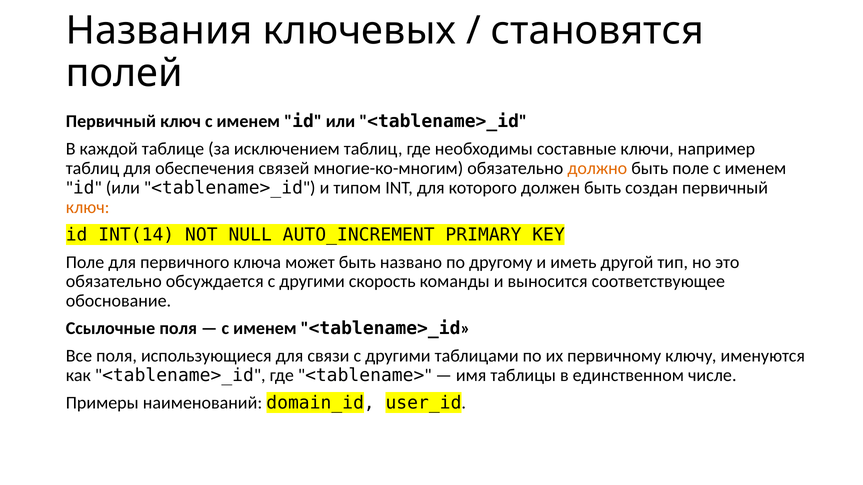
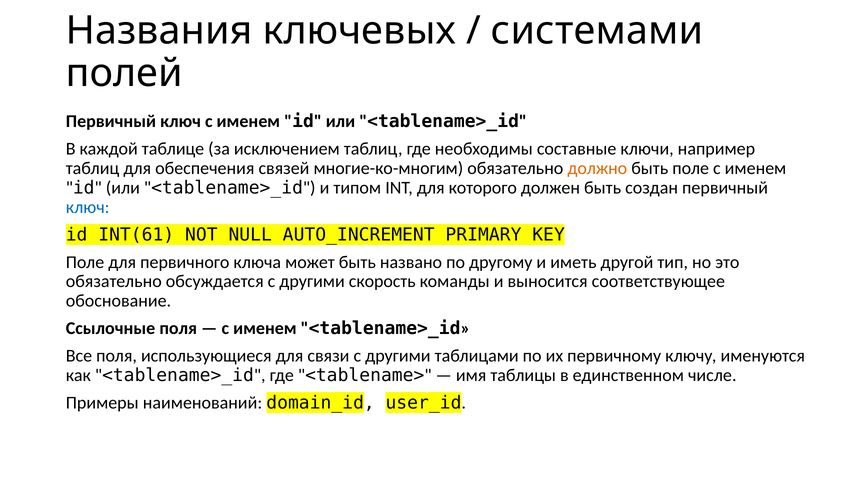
становятся: становятся -> системами
ключ at (88, 207) colour: orange -> blue
INT(14: INT(14 -> INT(61
